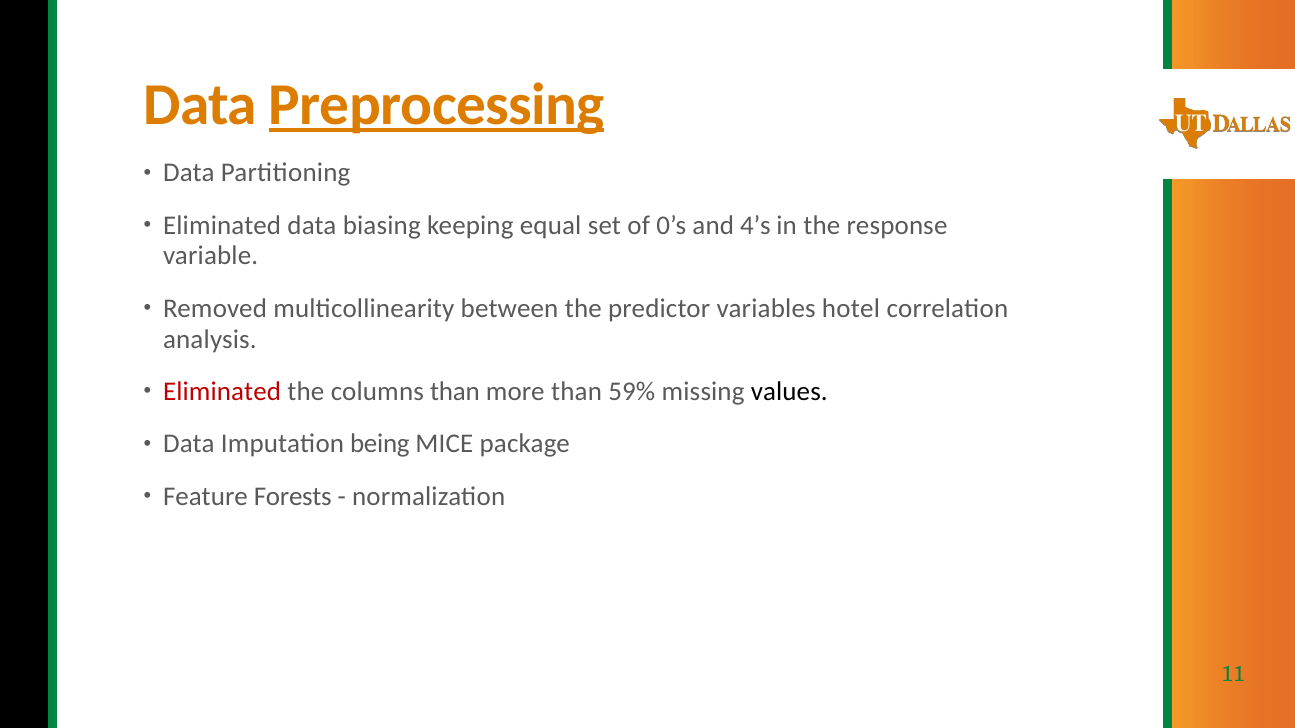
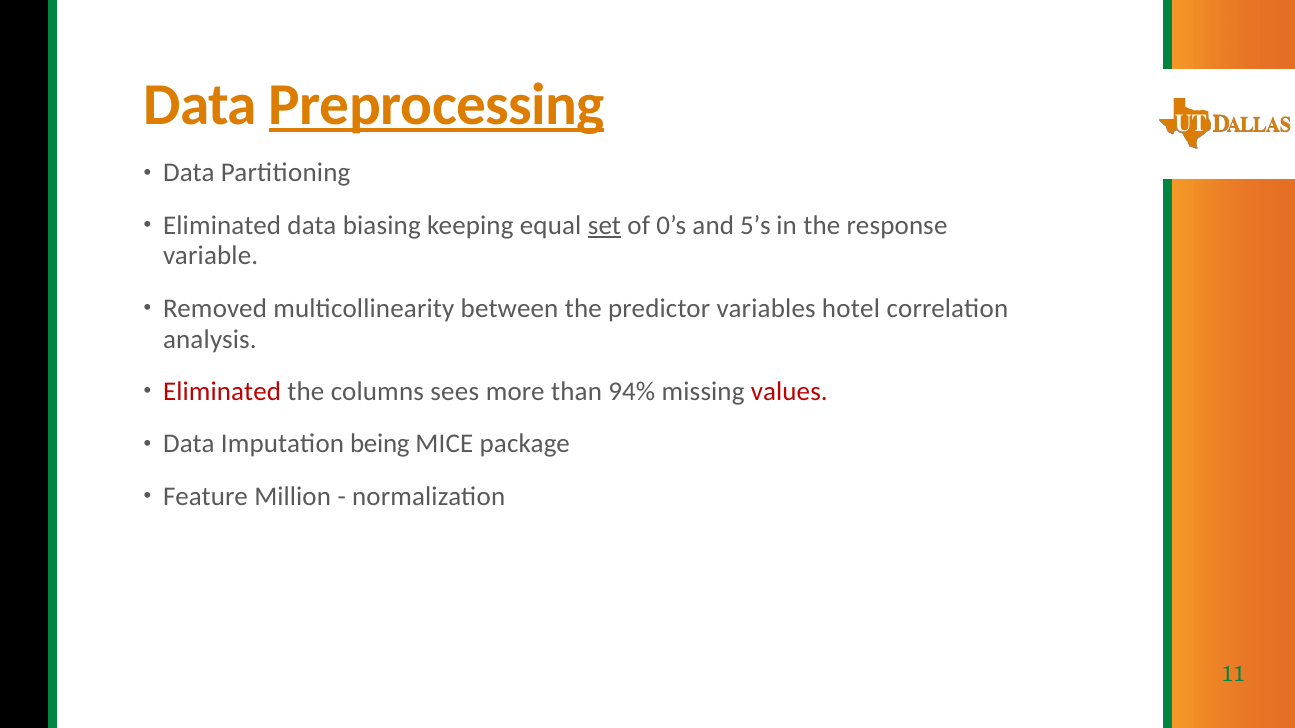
set underline: none -> present
4’s: 4’s -> 5’s
columns than: than -> sees
59%: 59% -> 94%
values colour: black -> red
Forests: Forests -> Million
